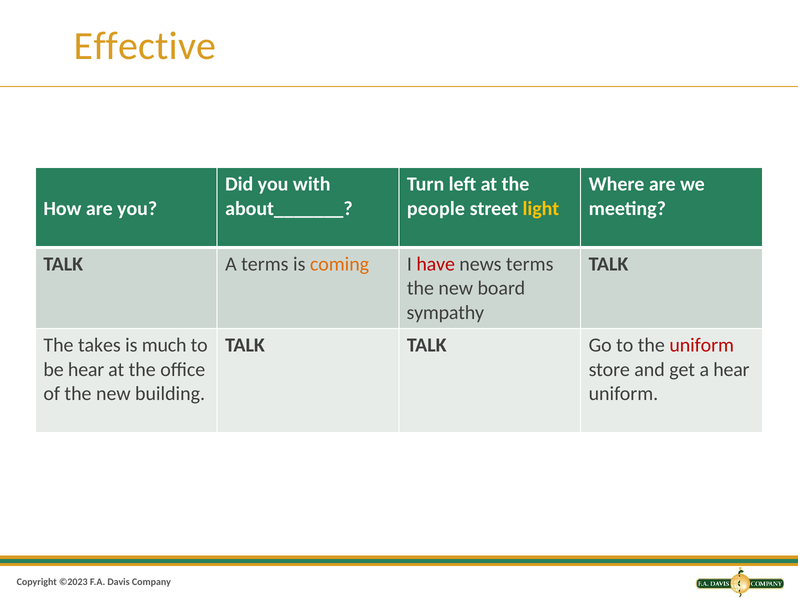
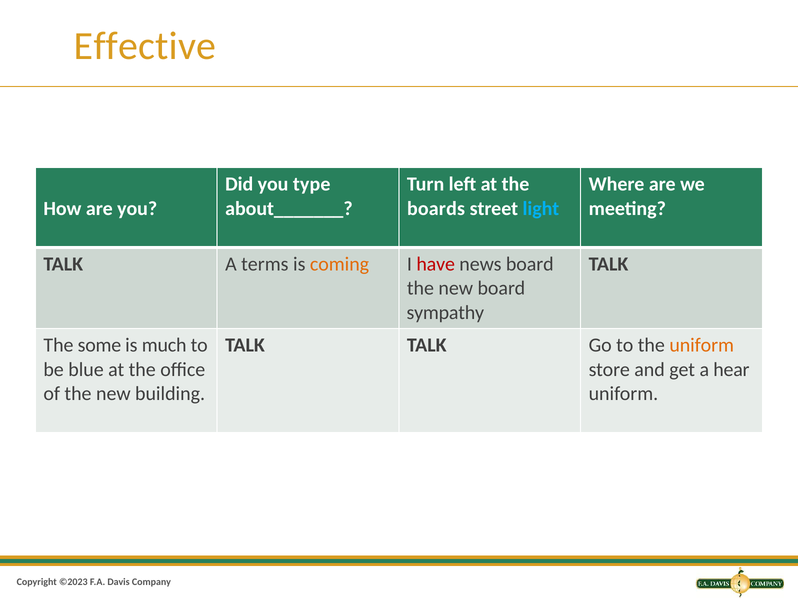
with: with -> type
people: people -> boards
light colour: yellow -> light blue
news terms: terms -> board
takes: takes -> some
uniform at (702, 345) colour: red -> orange
be hear: hear -> blue
